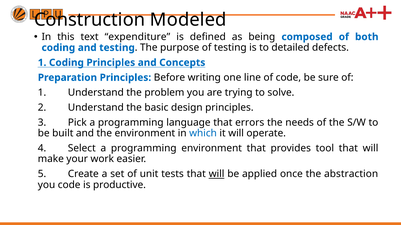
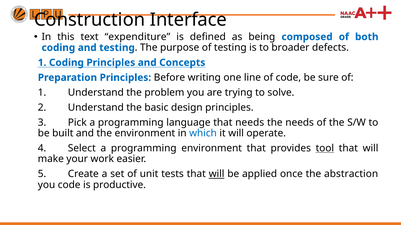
Modeled: Modeled -> Interface
detailed: detailed -> broader
that errors: errors -> needs
tool underline: none -> present
